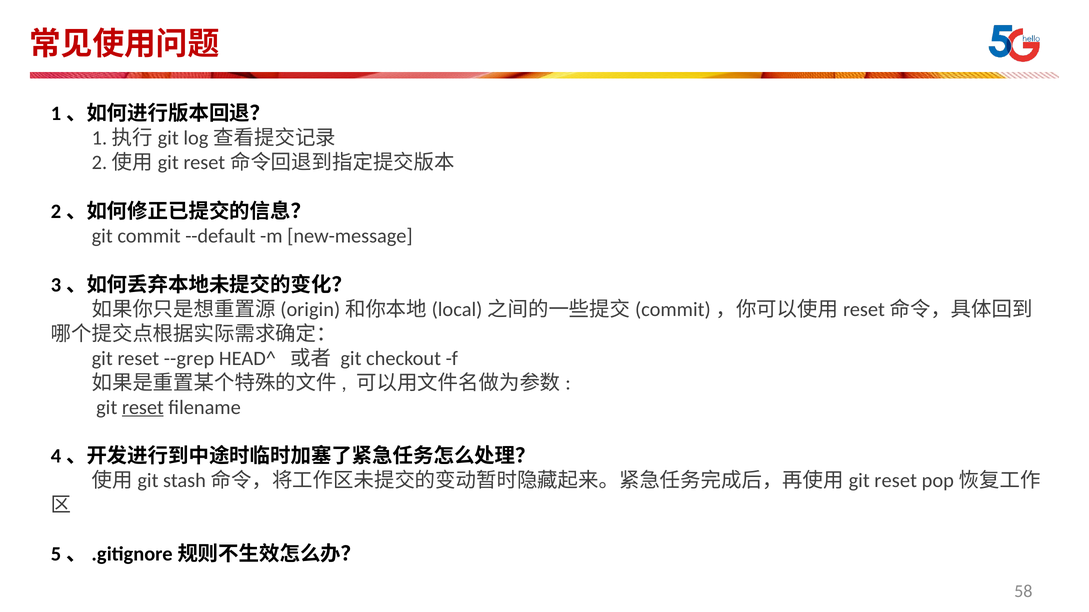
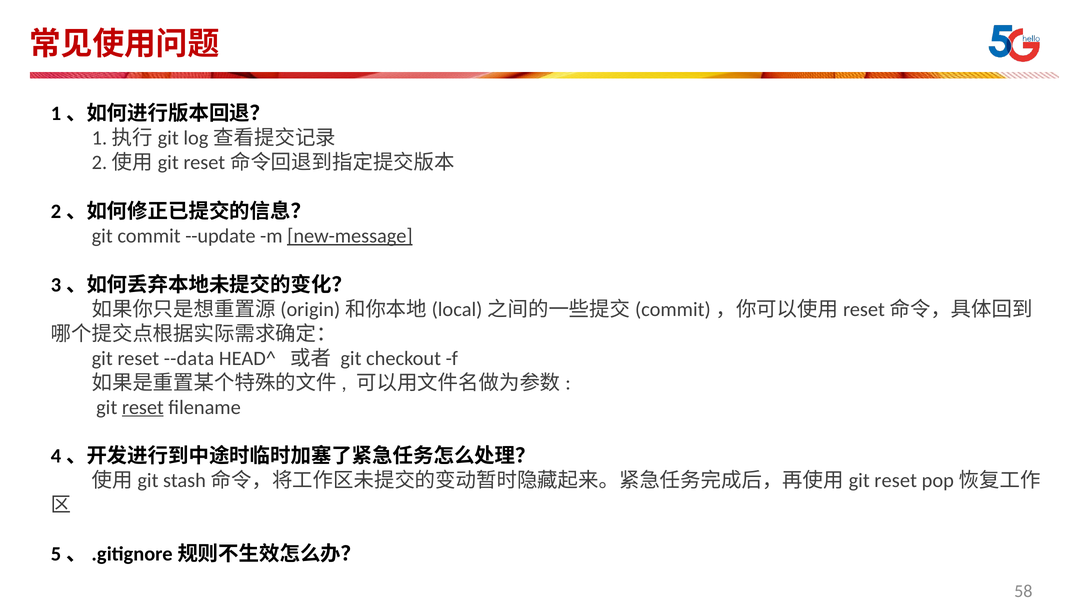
--default: --default -> --update
new-message underline: none -> present
--grep: --grep -> --data
